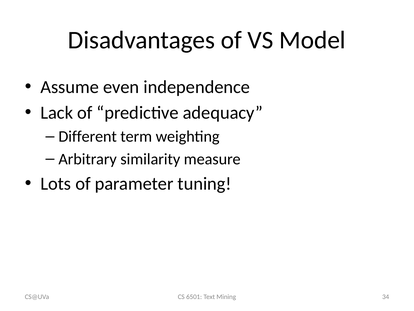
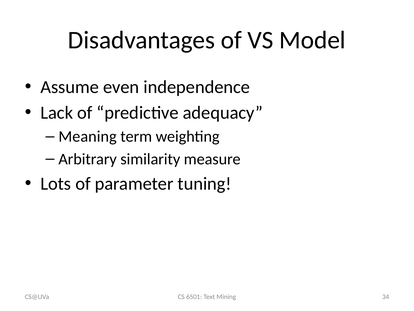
Different: Different -> Meaning
